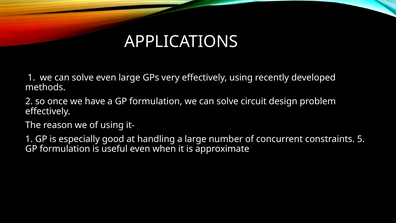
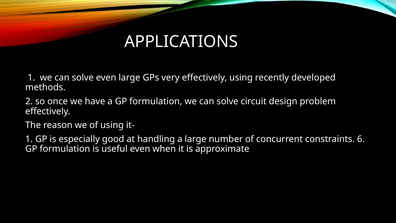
5: 5 -> 6
